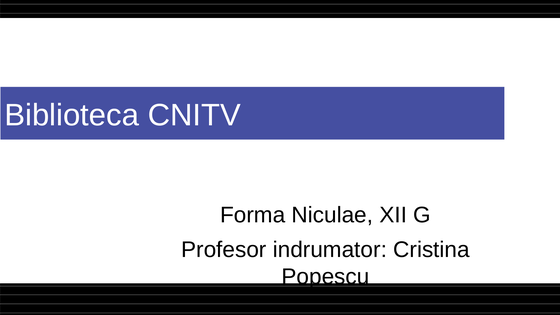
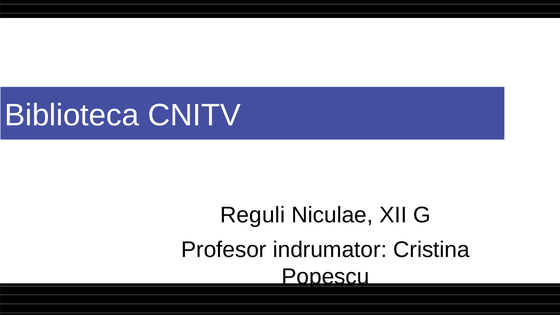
Forma: Forma -> Reguli
